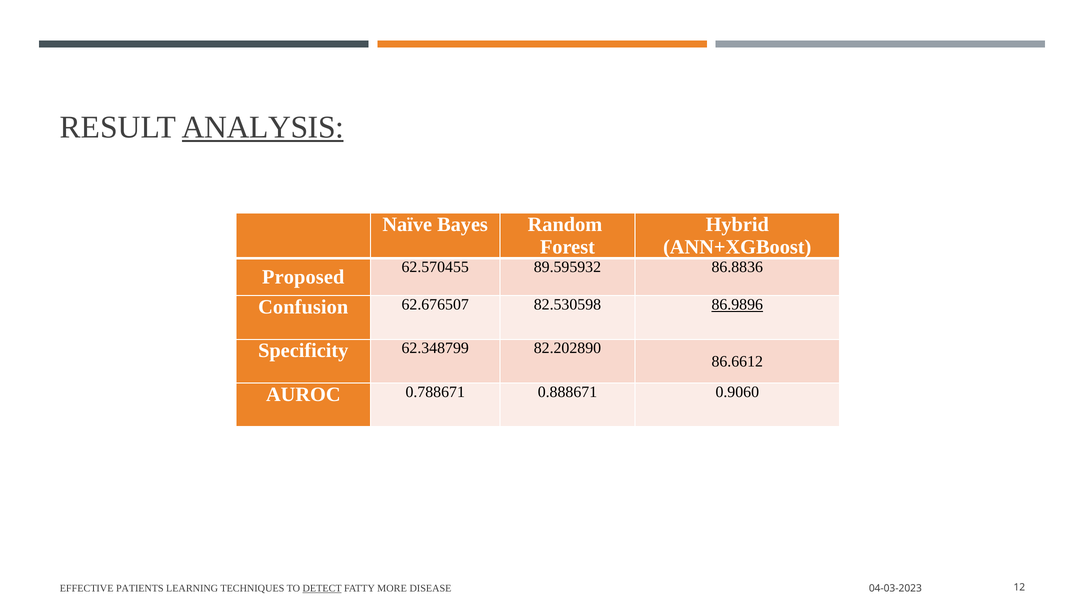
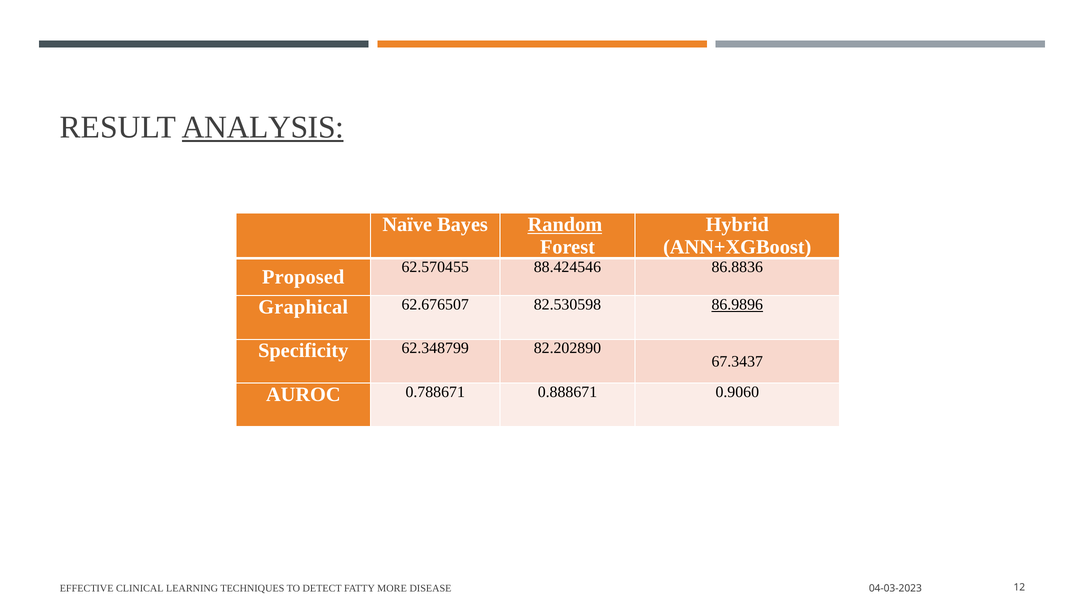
Random underline: none -> present
89.595932: 89.595932 -> 88.424546
Confusion: Confusion -> Graphical
86.6612: 86.6612 -> 67.3437
PATIENTS: PATIENTS -> CLINICAL
DETECT underline: present -> none
